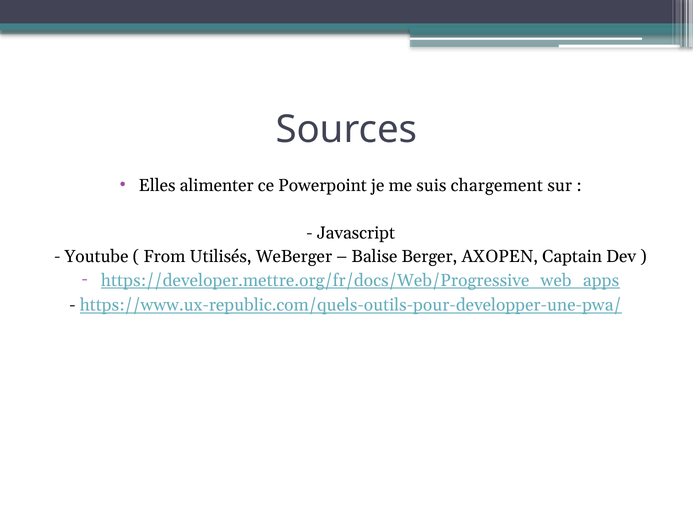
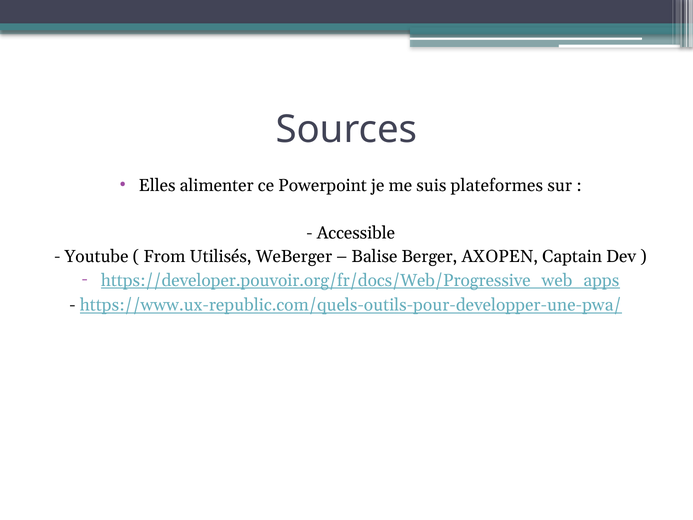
chargement: chargement -> plateformes
Javascript: Javascript -> Accessible
https://developer.mettre.org/fr/docs/Web/Progressive_web_apps: https://developer.mettre.org/fr/docs/Web/Progressive_web_apps -> https://developer.pouvoir.org/fr/docs/Web/Progressive_web_apps
